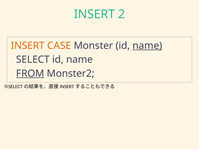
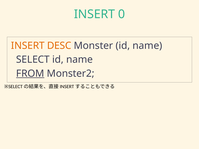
2: 2 -> 0
CASE: CASE -> DESC
name at (147, 46) underline: present -> none
